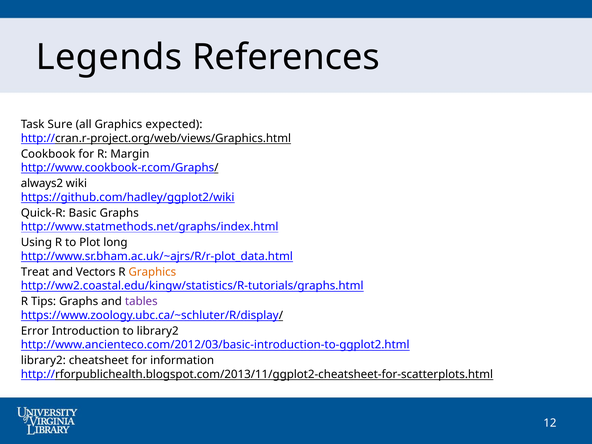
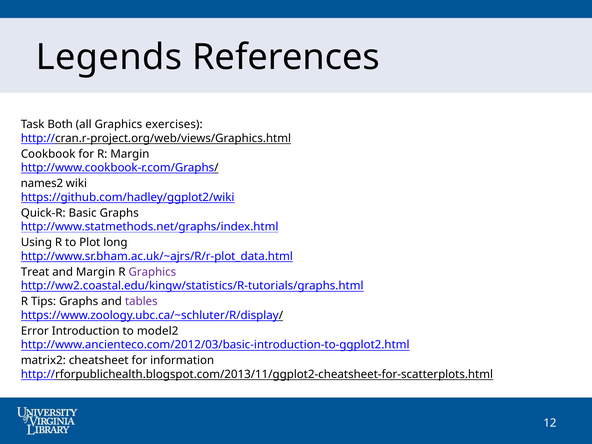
Sure: Sure -> Both
expected: expected -> exercises
always2: always2 -> names2
and Vectors: Vectors -> Margin
Graphics at (152, 272) colour: orange -> purple
to library2: library2 -> model2
library2 at (43, 361): library2 -> matrix2
